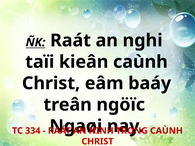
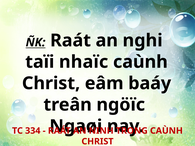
kieân: kieân -> nhaïc
